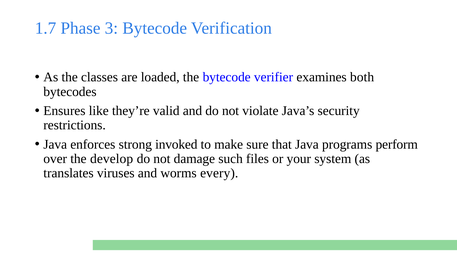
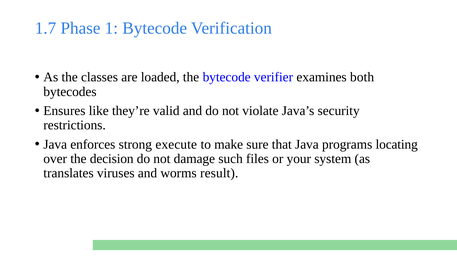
3: 3 -> 1
invoked: invoked -> execute
perform: perform -> locating
develop: develop -> decision
every: every -> result
